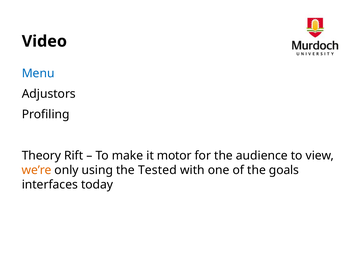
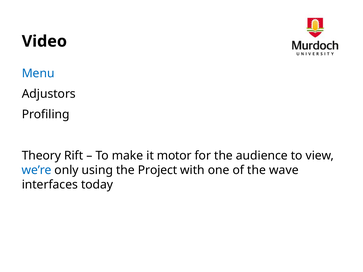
we’re colour: orange -> blue
Tested: Tested -> Project
goals: goals -> wave
